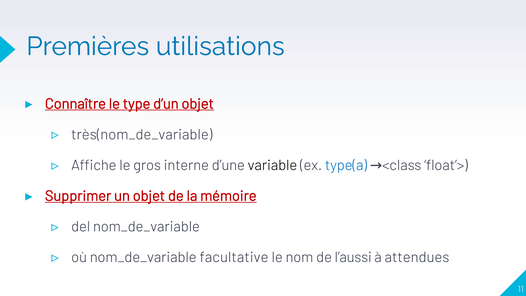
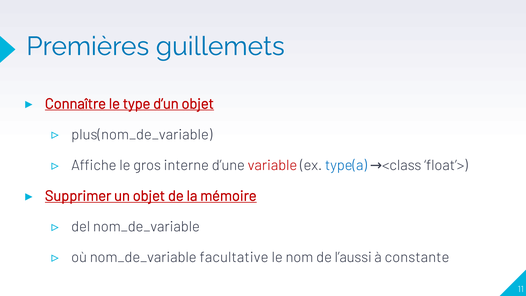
utilisations: utilisations -> guillemets
très(nom_de_variable: très(nom_de_variable -> plus(nom_de_variable
variable colour: black -> red
attendues: attendues -> constante
